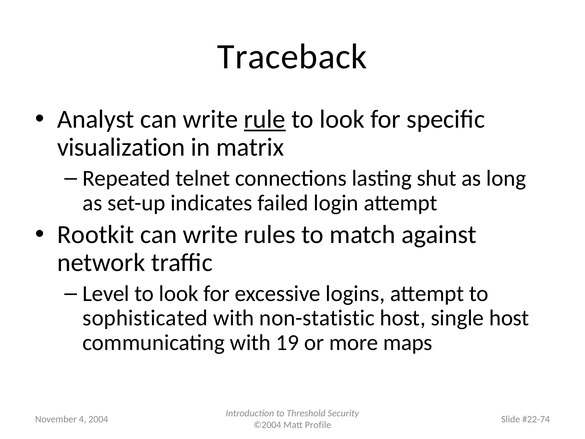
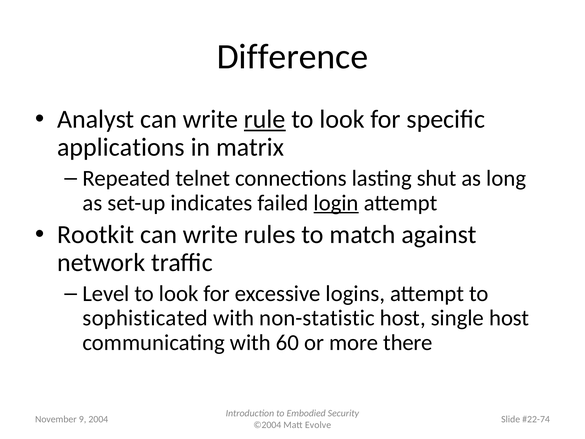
Traceback: Traceback -> Difference
visualization: visualization -> applications
login underline: none -> present
19: 19 -> 60
maps: maps -> there
Threshold: Threshold -> Embodied
4: 4 -> 9
Profile: Profile -> Evolve
